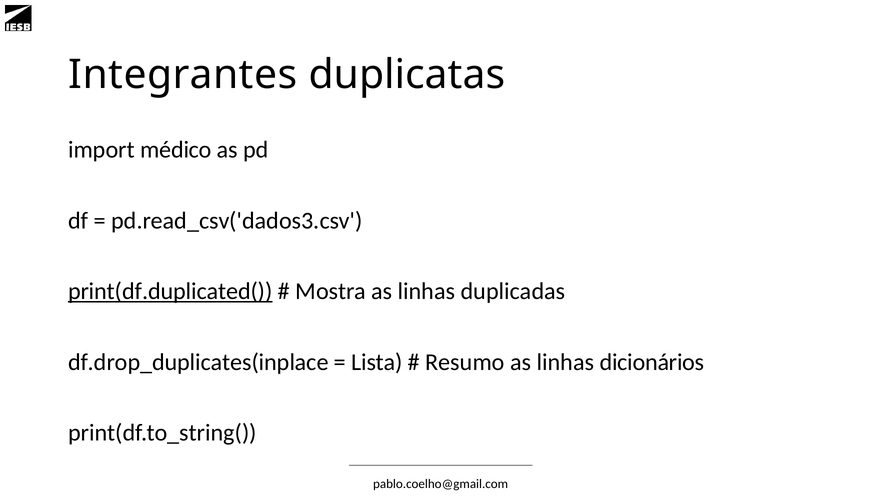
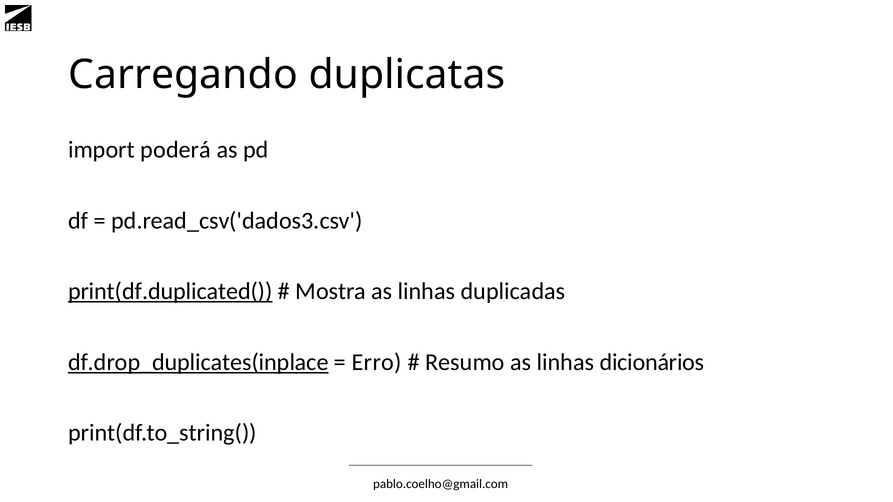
Integrantes: Integrantes -> Carregando
médico: médico -> poderá
df.drop_duplicates(inplace underline: none -> present
Lista: Lista -> Erro
